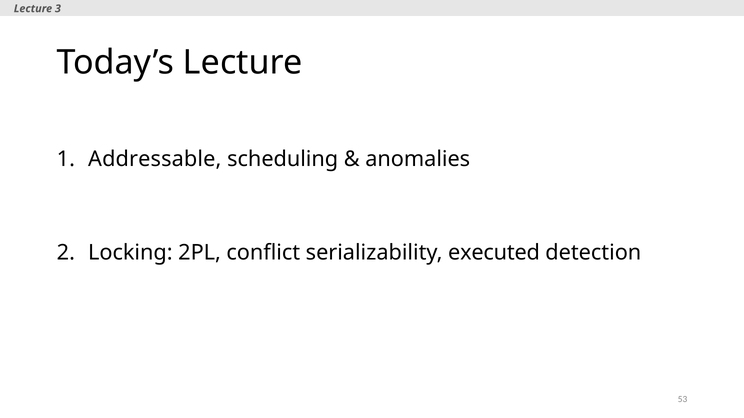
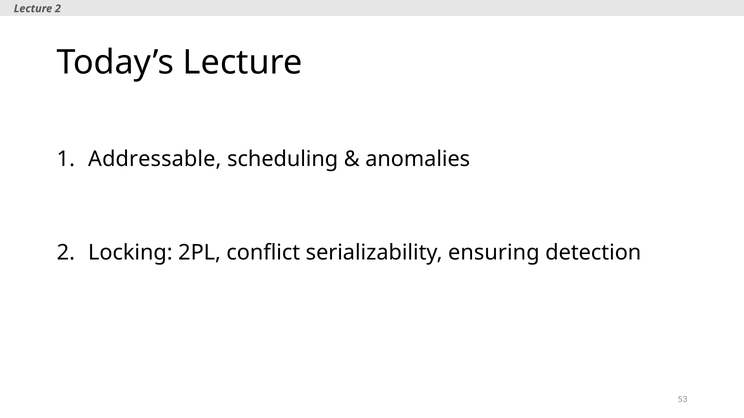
Lecture 3: 3 -> 2
executed: executed -> ensuring
